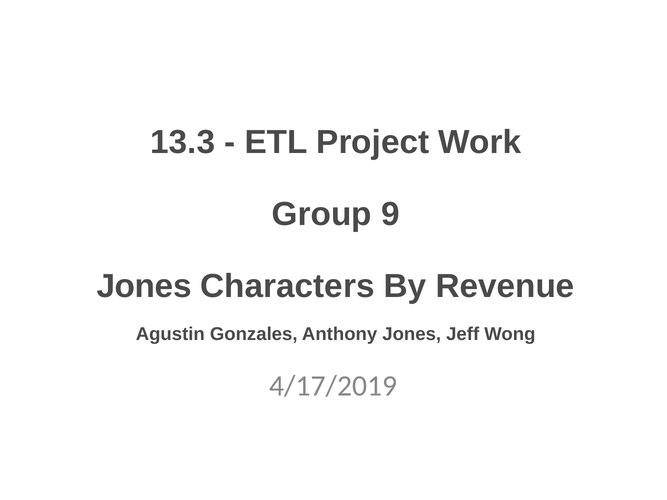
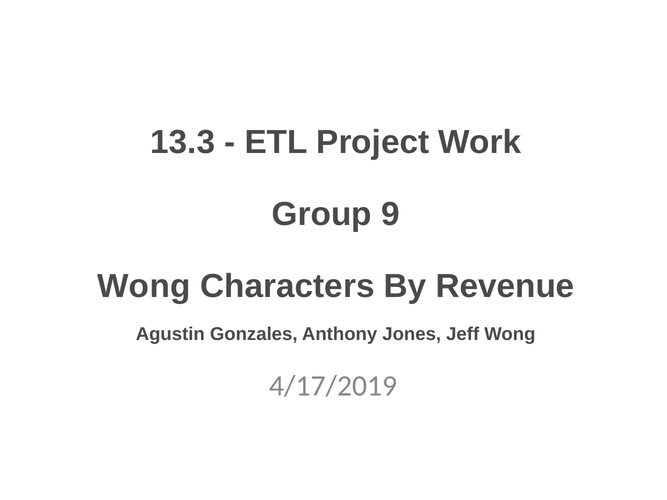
Jones at (144, 286): Jones -> Wong
